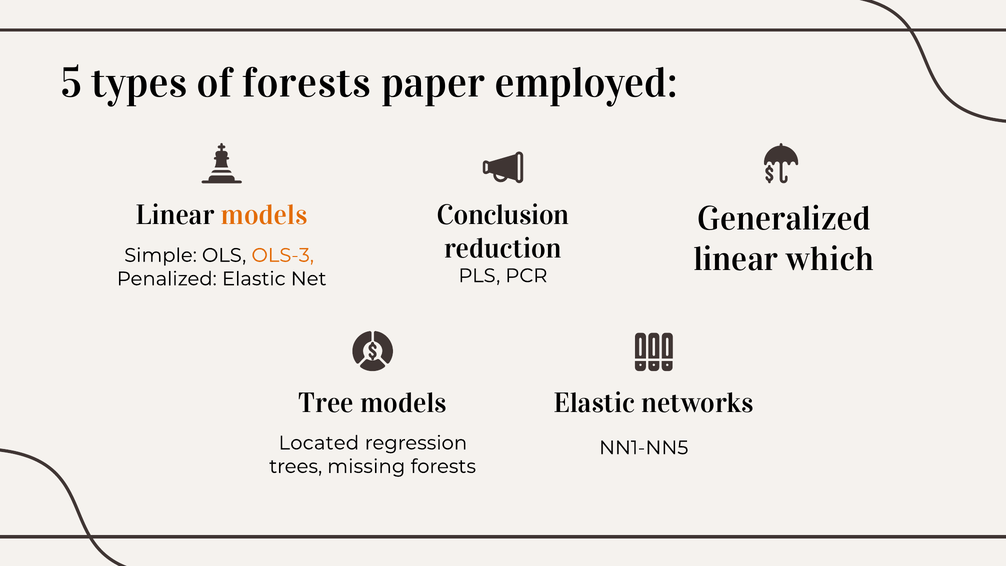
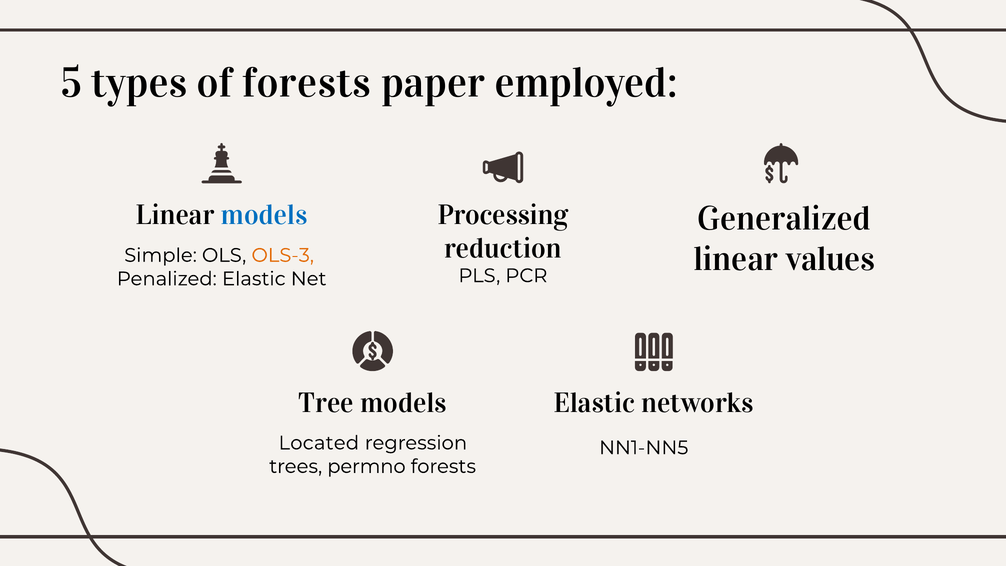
models at (264, 215) colour: orange -> blue
Conclusion: Conclusion -> Processing
which: which -> values
missing: missing -> permno
